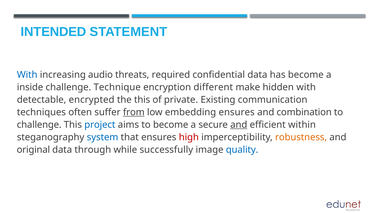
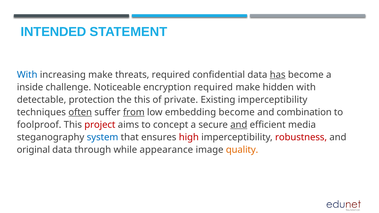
increasing audio: audio -> make
has underline: none -> present
Technique: Technique -> Noticeable
encryption different: different -> required
encrypted: encrypted -> protection
Existing communication: communication -> imperceptibility
often underline: none -> present
embedding ensures: ensures -> become
challenge at (39, 125): challenge -> foolproof
project colour: blue -> red
to become: become -> concept
within: within -> media
robustness colour: orange -> red
successfully: successfully -> appearance
quality colour: blue -> orange
